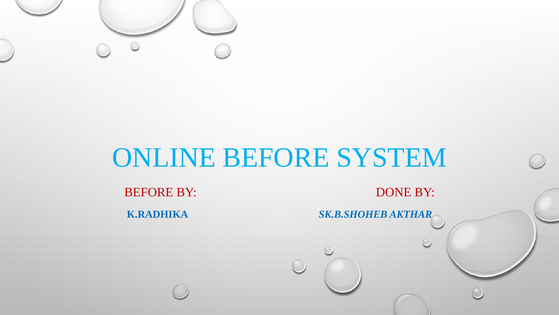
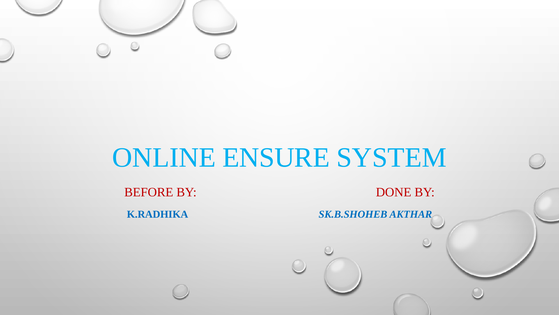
ONLINE BEFORE: BEFORE -> ENSURE
